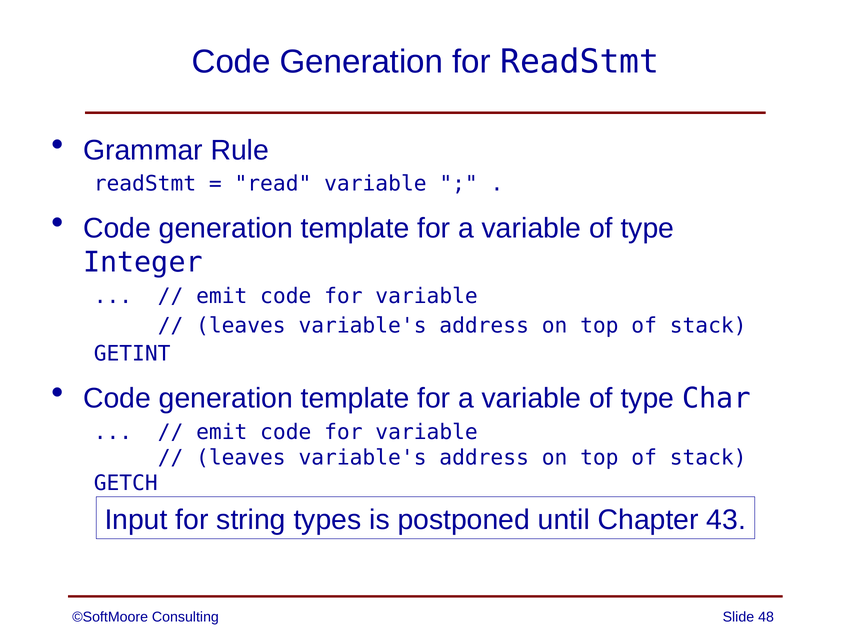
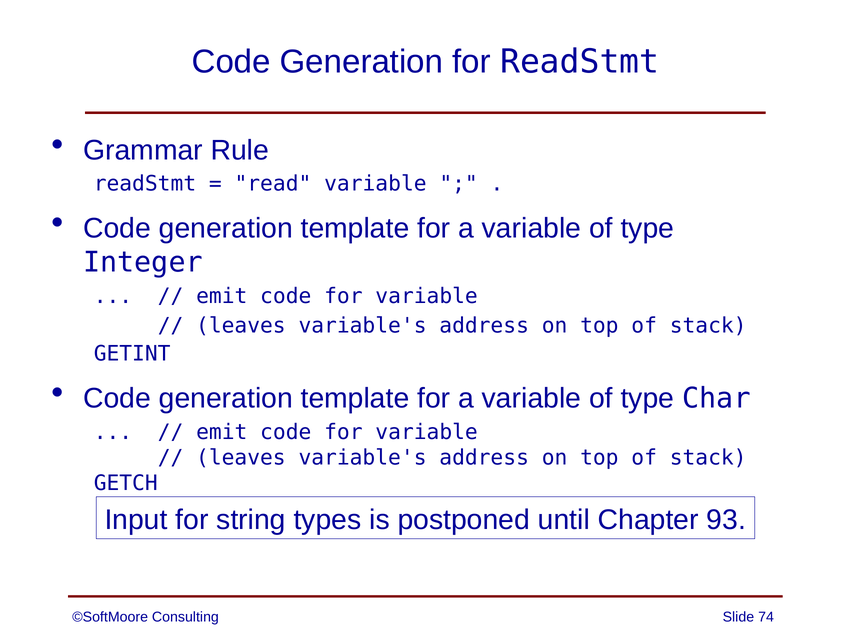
43: 43 -> 93
48: 48 -> 74
